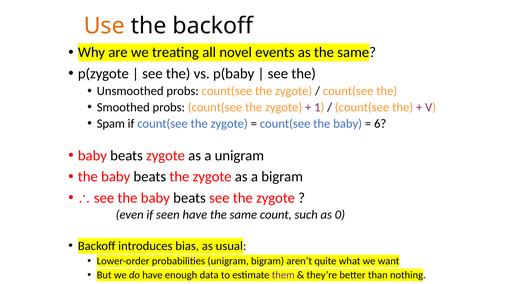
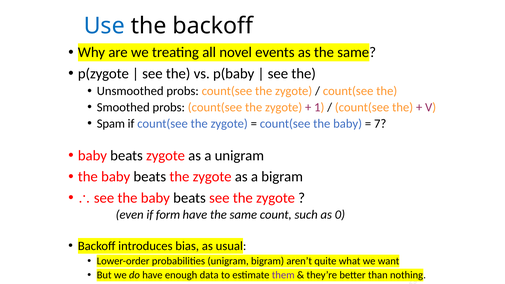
Use colour: orange -> blue
6: 6 -> 7
seen: seen -> form
